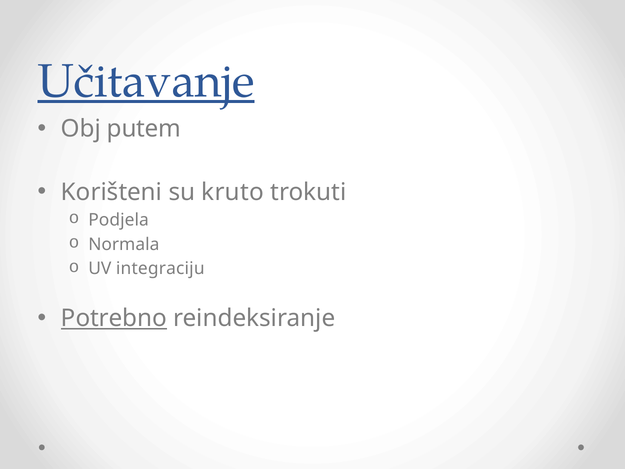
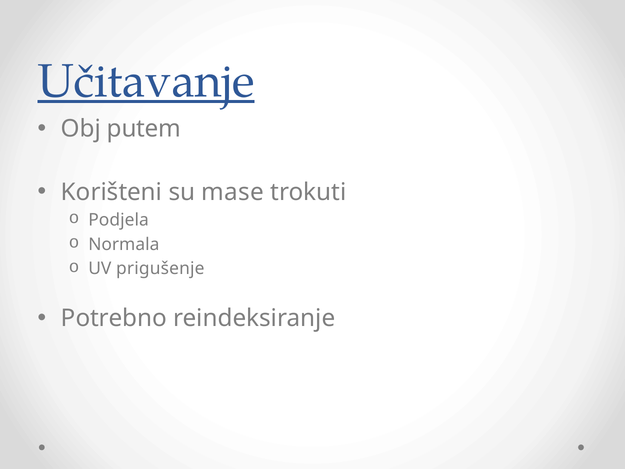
kruto: kruto -> mase
integraciju: integraciju -> prigušenje
Potrebno underline: present -> none
